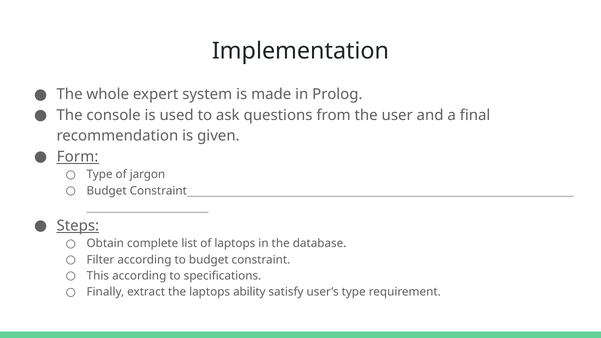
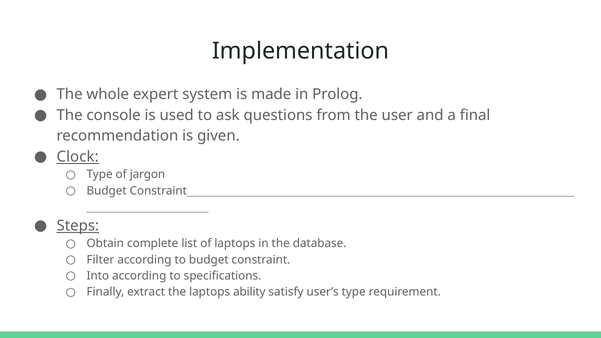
Form: Form -> Clock
This: This -> Into
